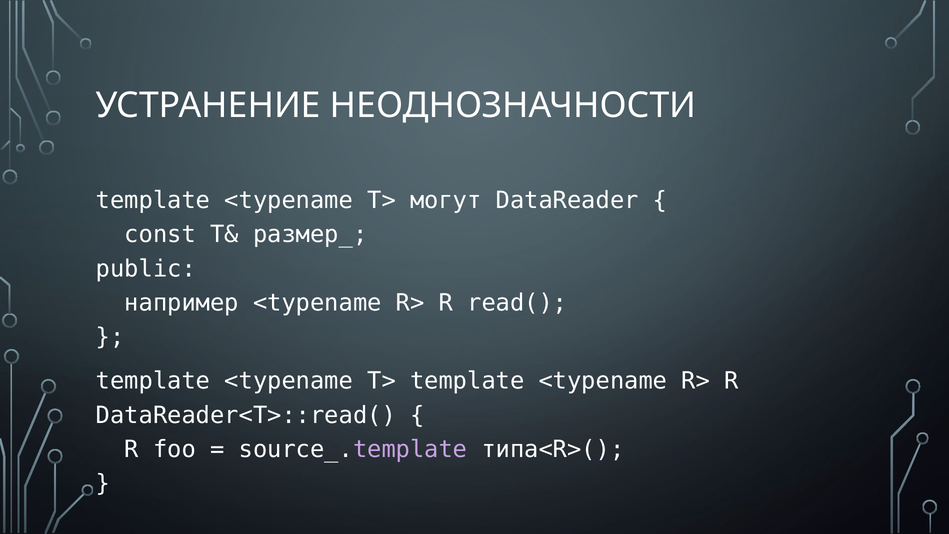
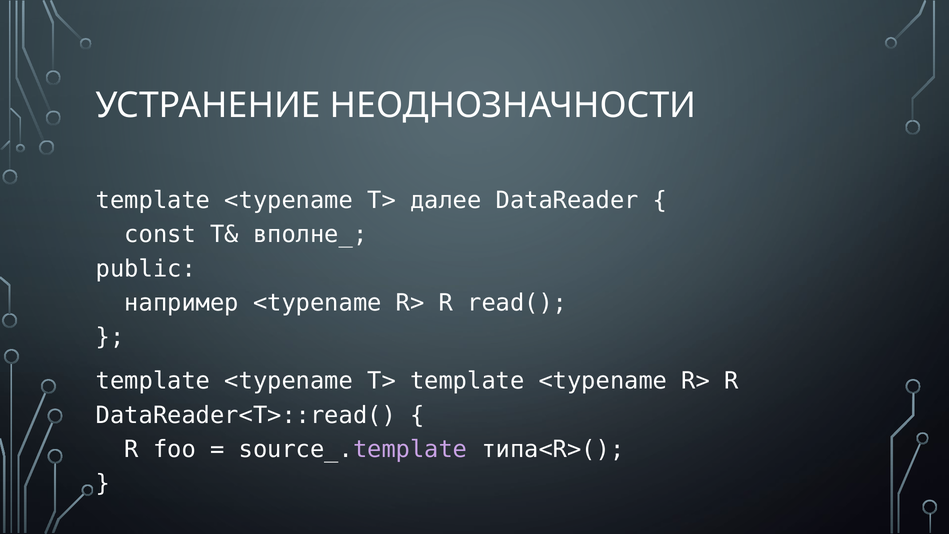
могут: могут -> далее
размер_: размер_ -> вполне_
